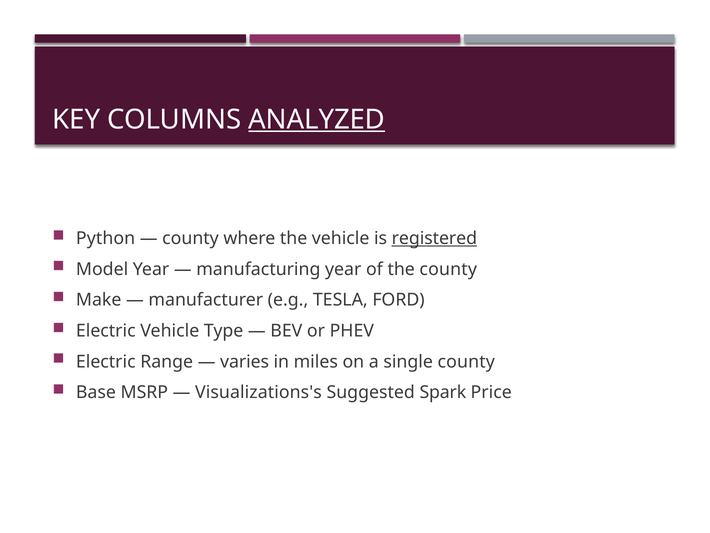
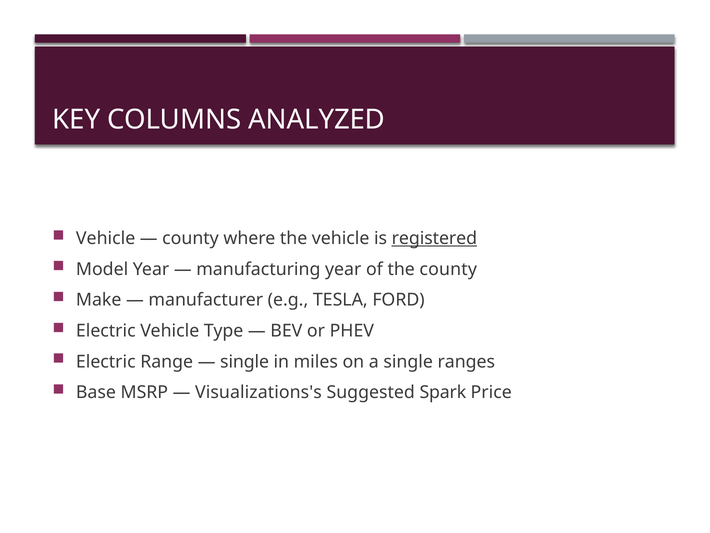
ANALYZED underline: present -> none
Python at (106, 238): Python -> Vehicle
varies at (245, 361): varies -> single
single county: county -> ranges
